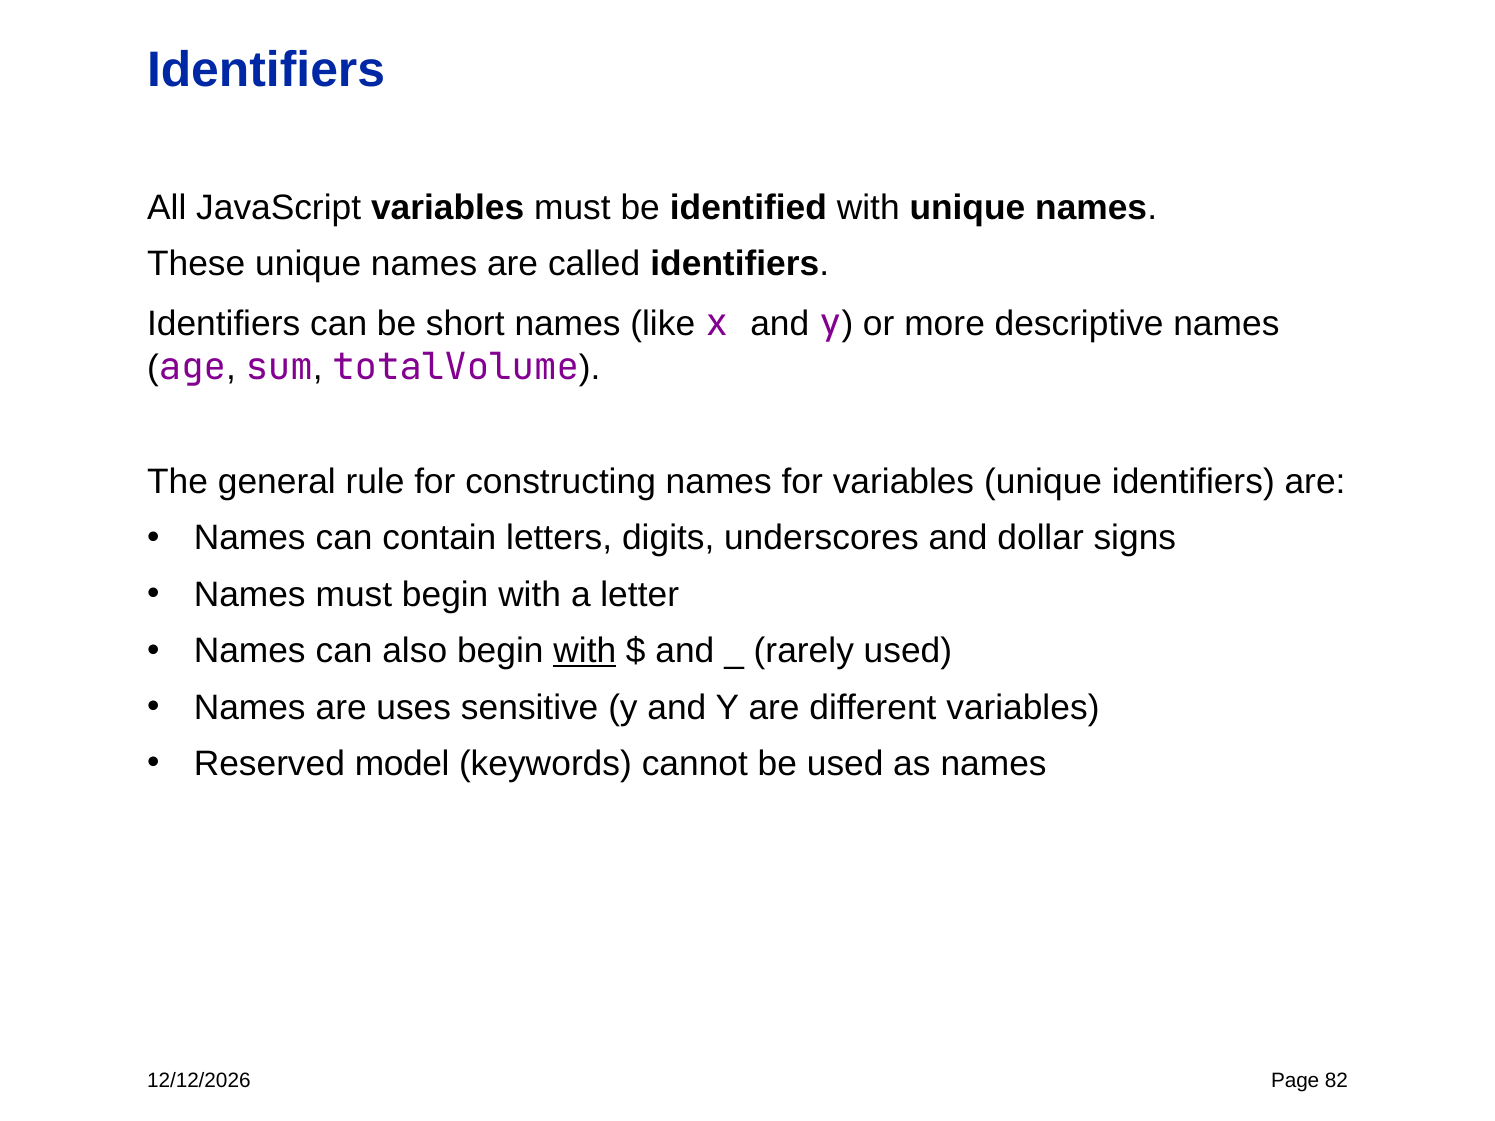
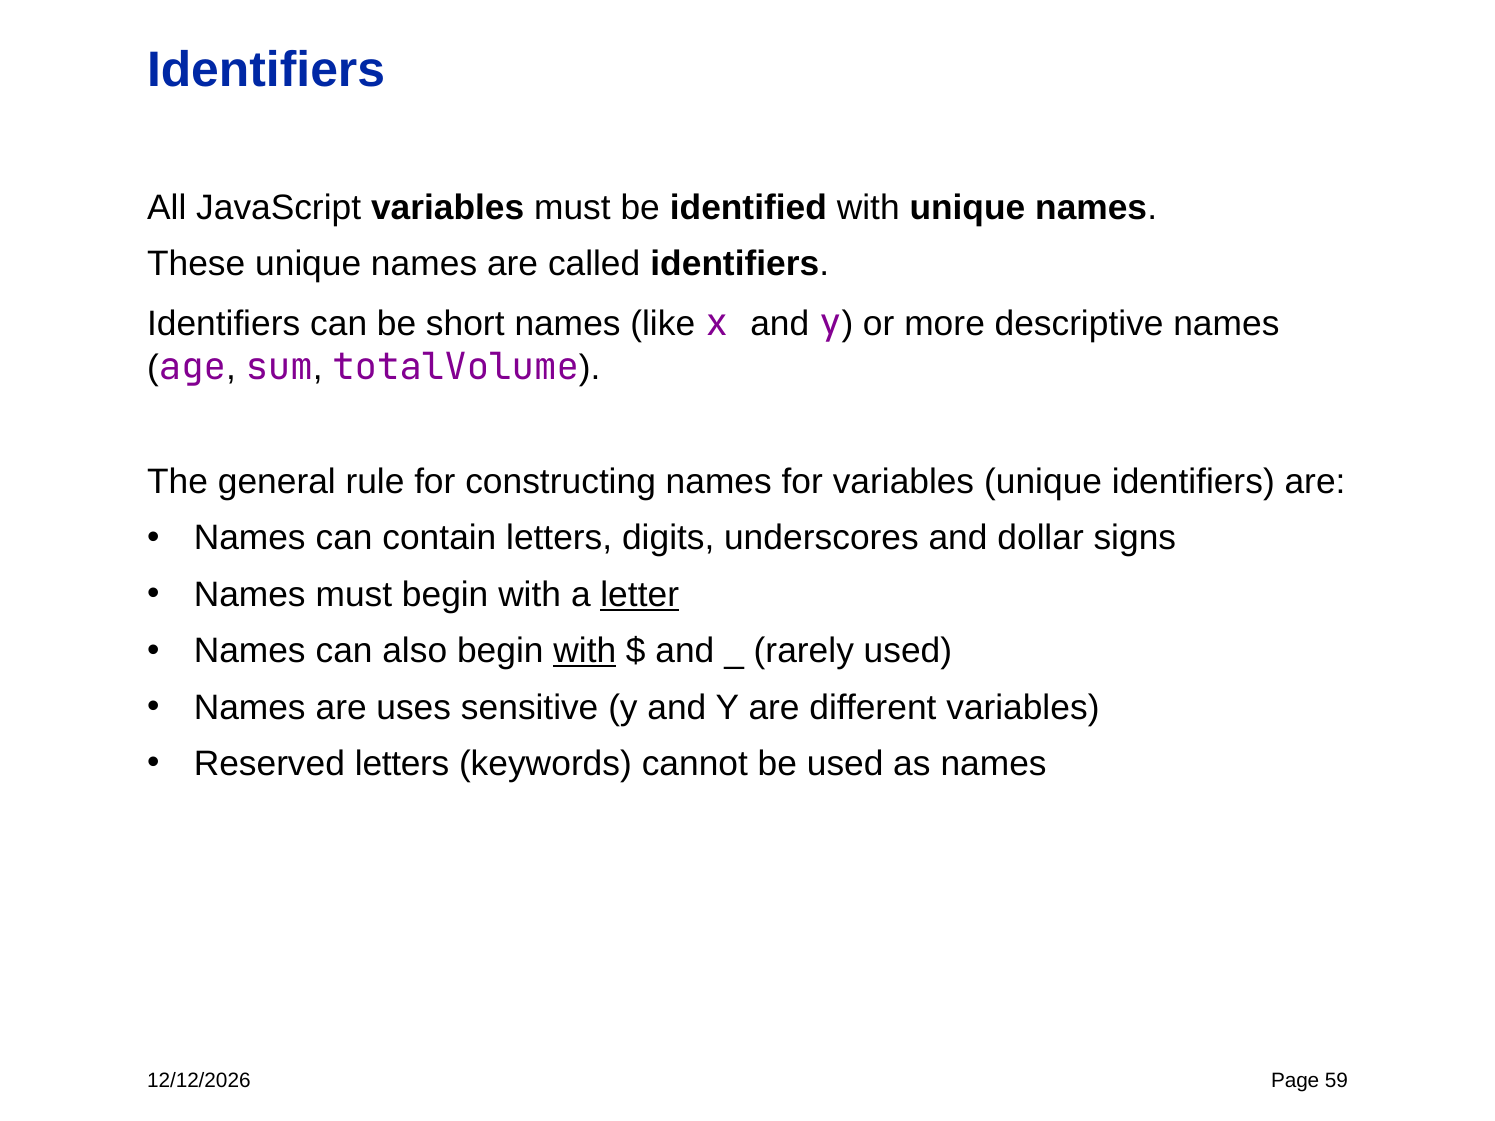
letter underline: none -> present
Reserved model: model -> letters
82: 82 -> 59
